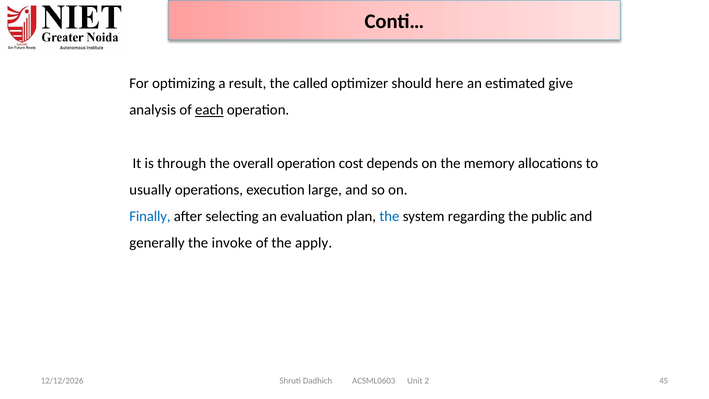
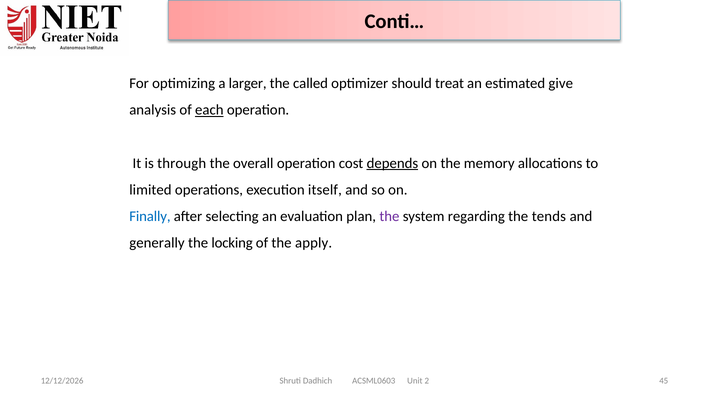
result: result -> larger
here: here -> treat
depends underline: none -> present
usually: usually -> limited
large: large -> itself
the at (389, 216) colour: blue -> purple
public: public -> tends
invoke: invoke -> locking
